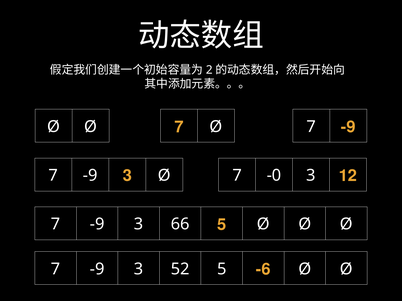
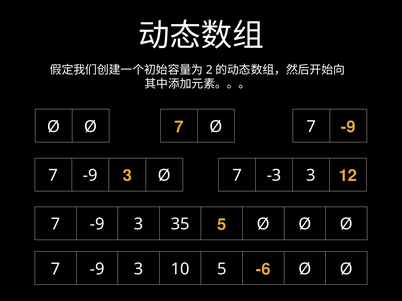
-0: -0 -> -3
66: 66 -> 35
52: 52 -> 10
